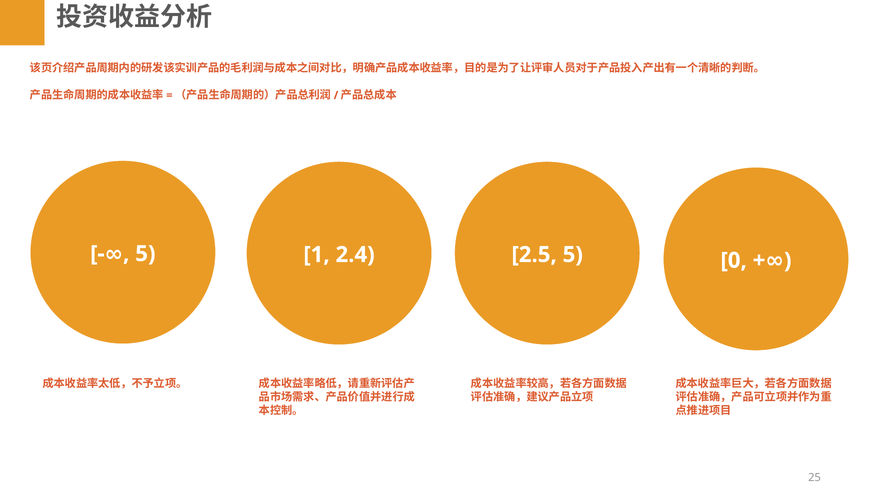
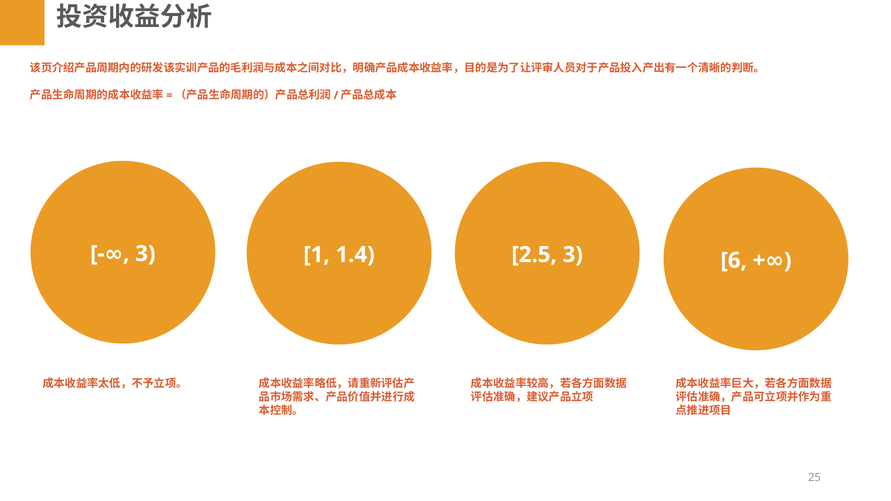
2.5 5: 5 -> 3
5 at (145, 254): 5 -> 3
2.4: 2.4 -> 1.4
0: 0 -> 6
